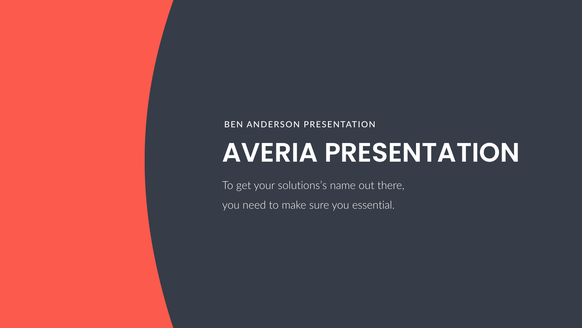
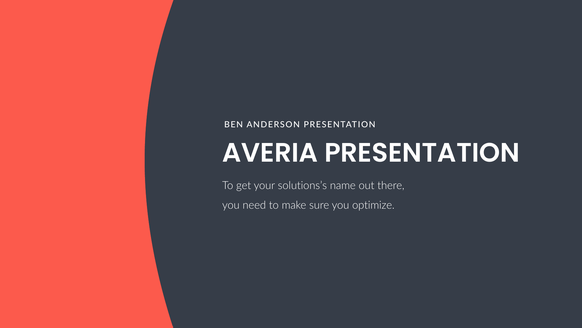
essential: essential -> optimize
